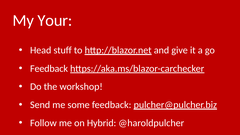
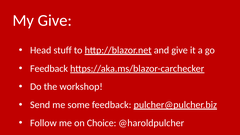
My Your: Your -> Give
Hybrid: Hybrid -> Choice
